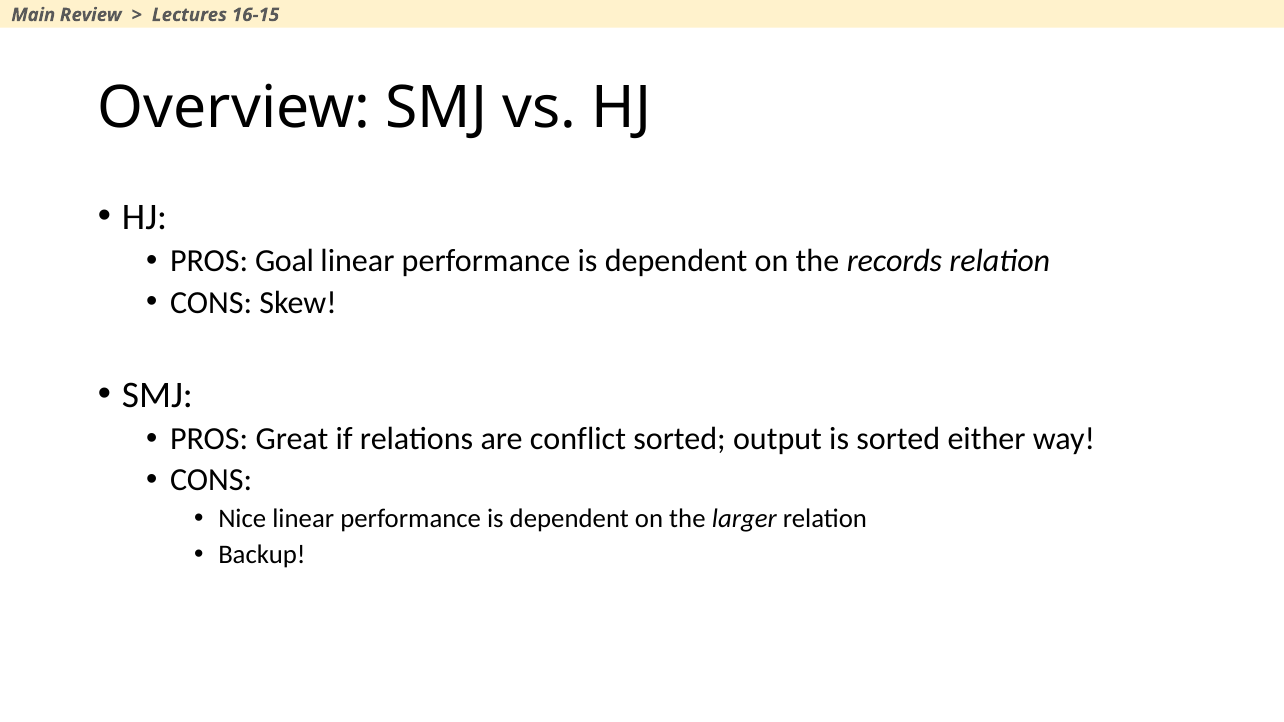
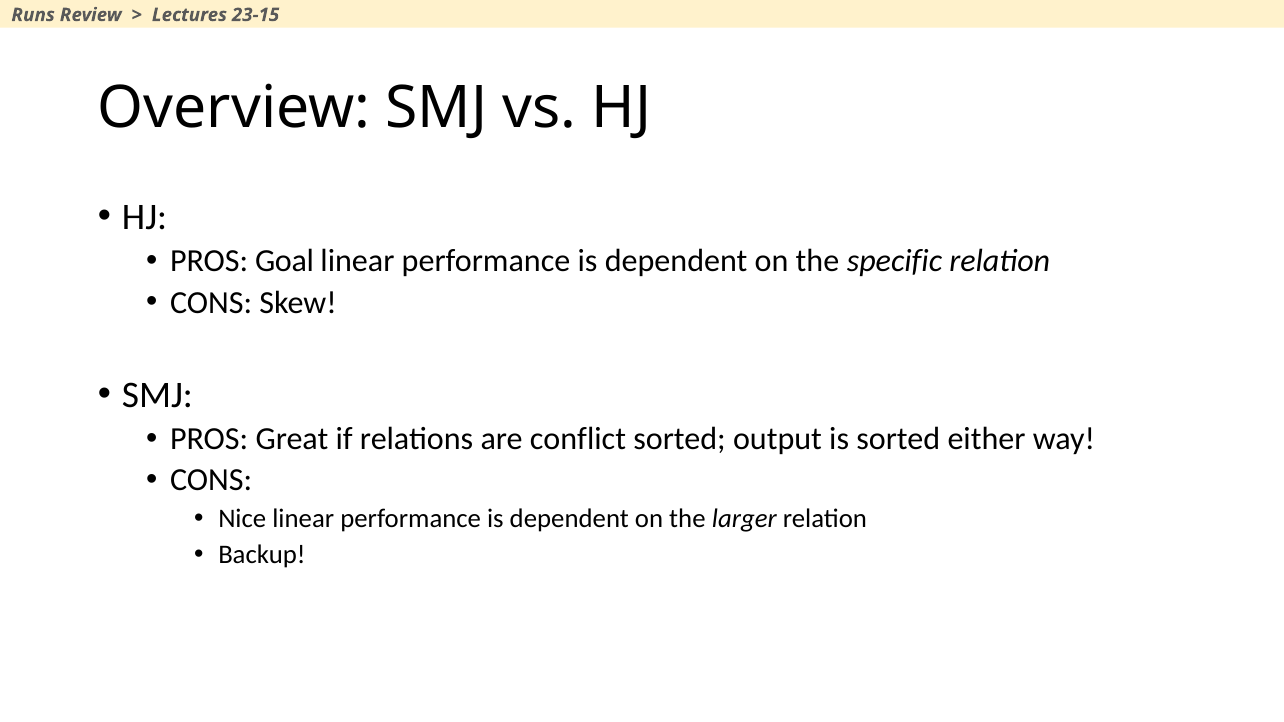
Main: Main -> Runs
16-15: 16-15 -> 23-15
records: records -> specific
